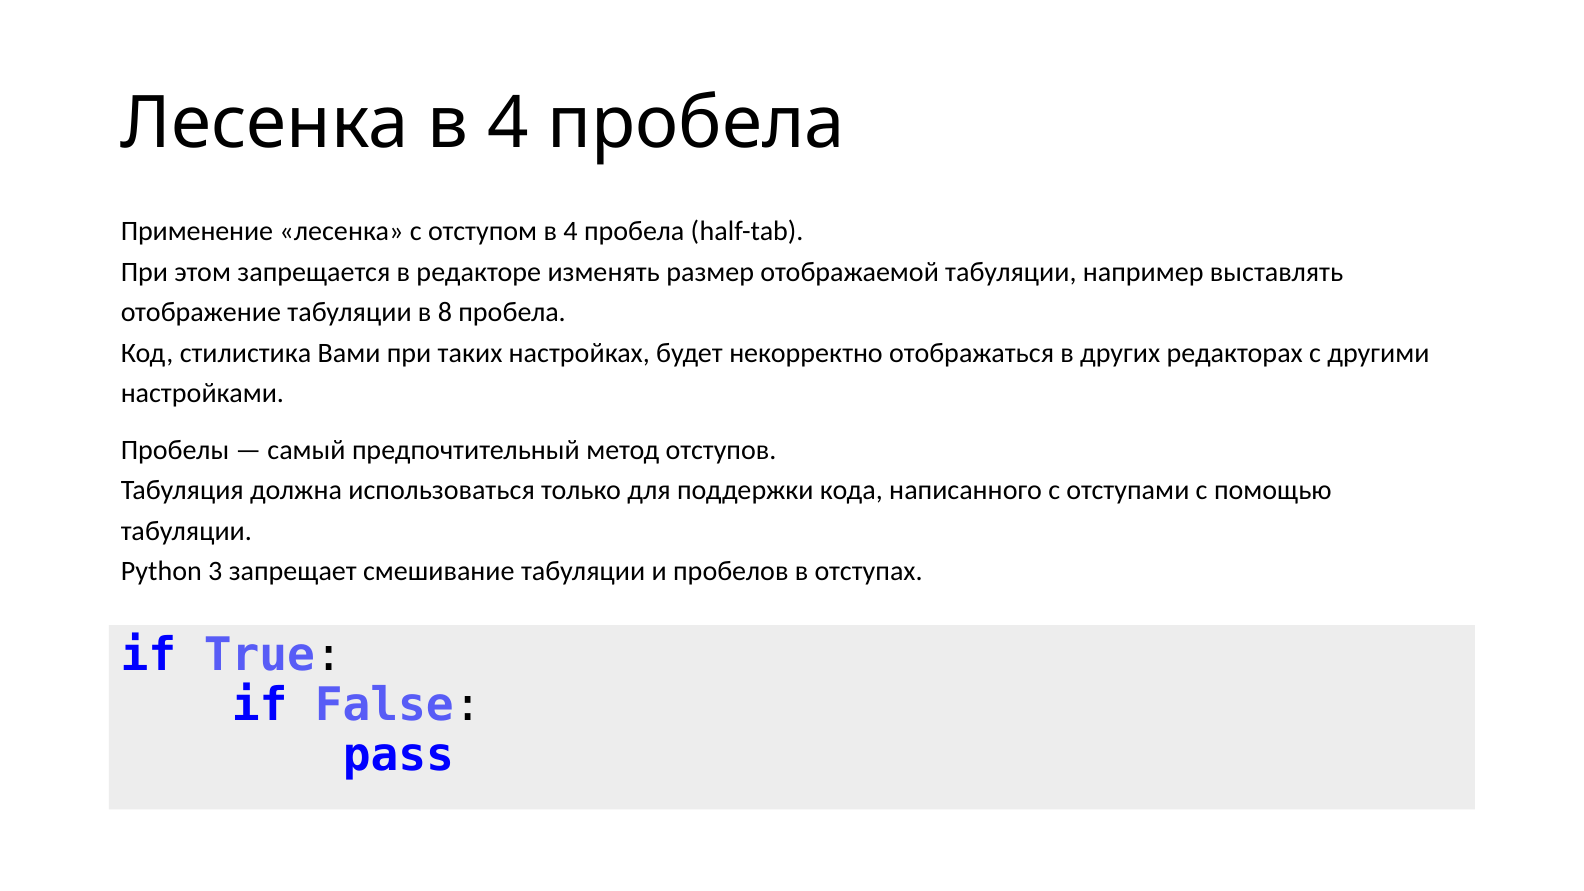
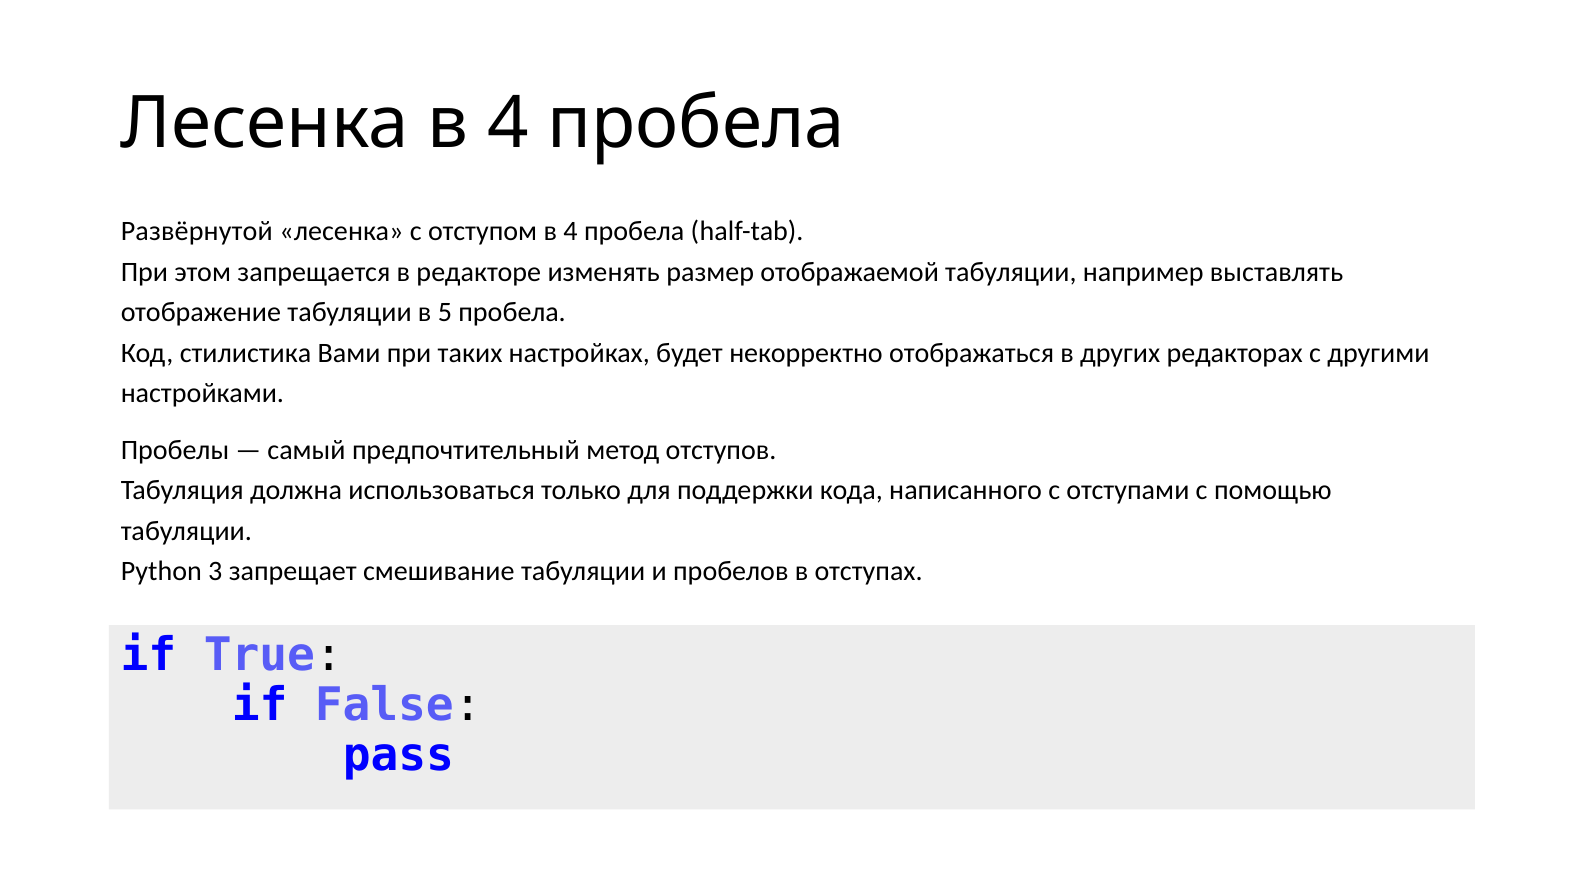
Применение: Применение -> Развёрнутой
8: 8 -> 5
